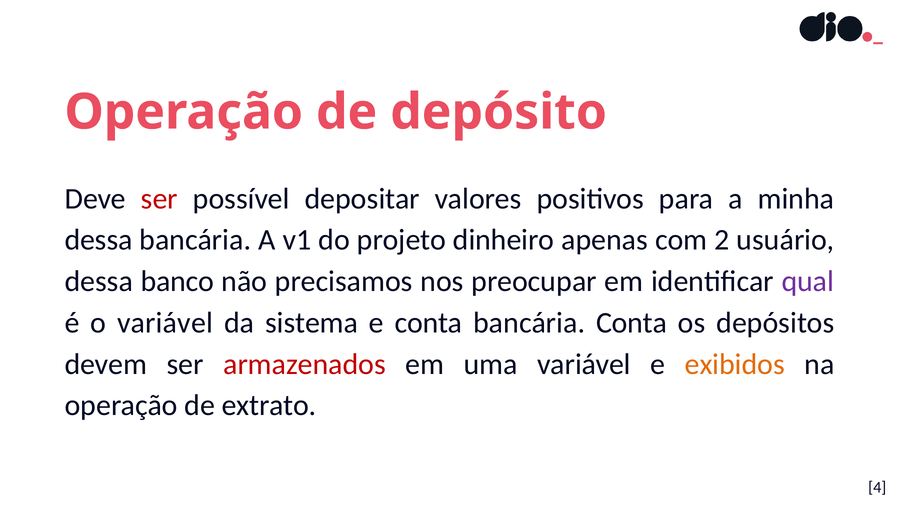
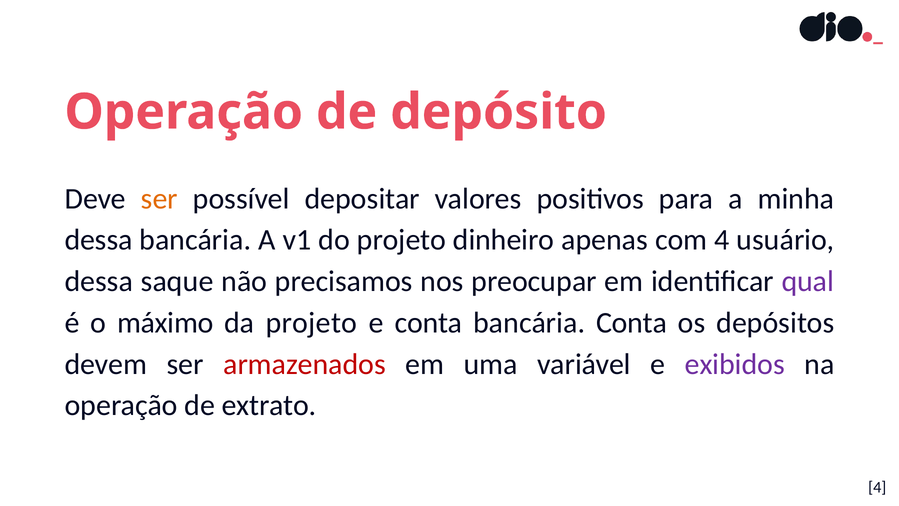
ser at (159, 199) colour: red -> orange
com 2: 2 -> 4
banco: banco -> saque
o variável: variável -> máximo
da sistema: sistema -> projeto
exibidos colour: orange -> purple
